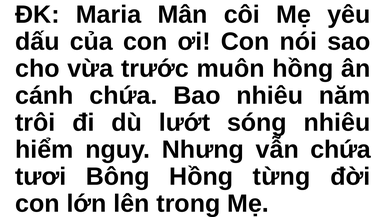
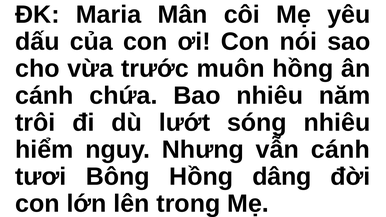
vẫn chứa: chứa -> cánh
từng: từng -> dâng
